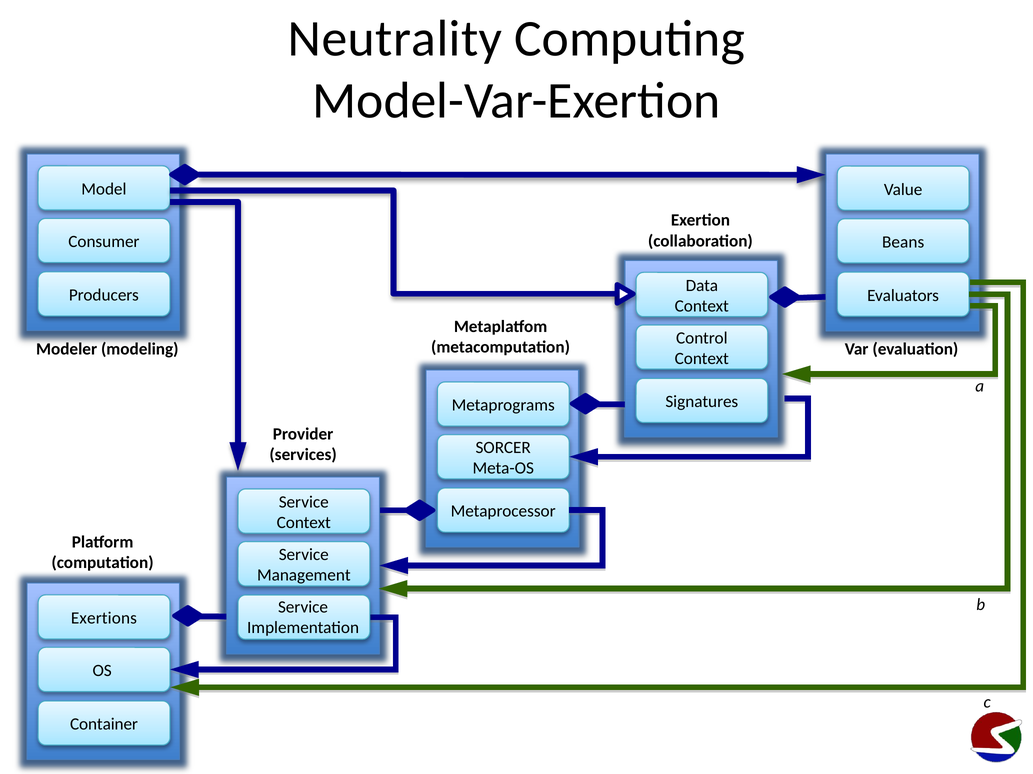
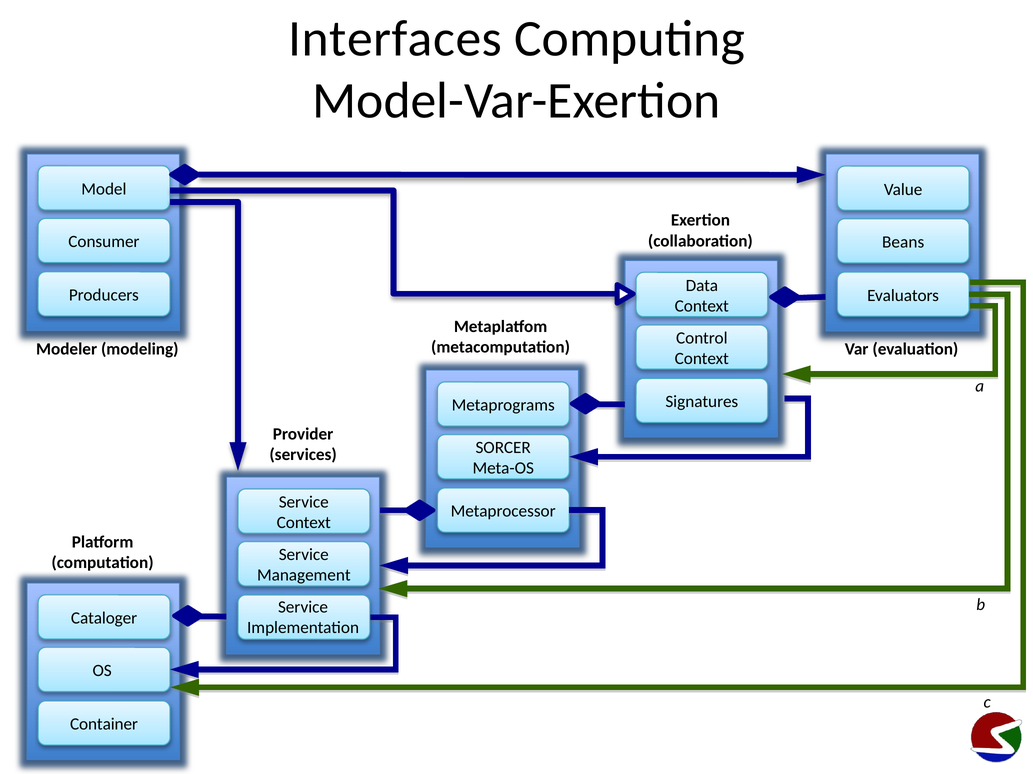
Neutrality: Neutrality -> Interfaces
Exertions: Exertions -> Cataloger
